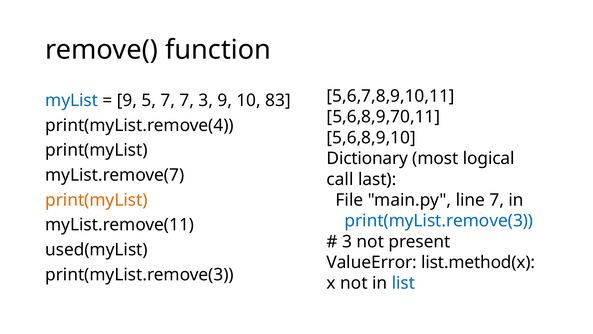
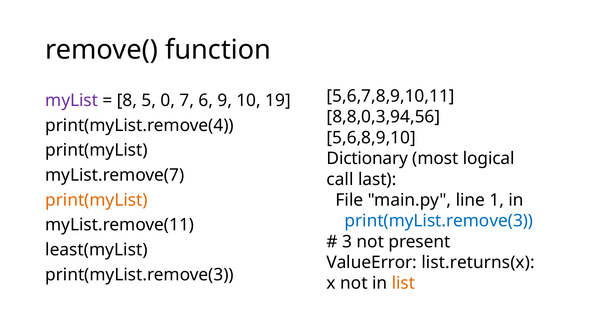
myList colour: blue -> purple
9 at (127, 100): 9 -> 8
5 7: 7 -> 0
7 3: 3 -> 6
83: 83 -> 19
5,6,8,9,70,11: 5,6,8,9,70,11 -> 8,8,0,3,94,56
line 7: 7 -> 1
used(myList: used(myList -> least(myList
list.method(x: list.method(x -> list.returns(x
list colour: blue -> orange
